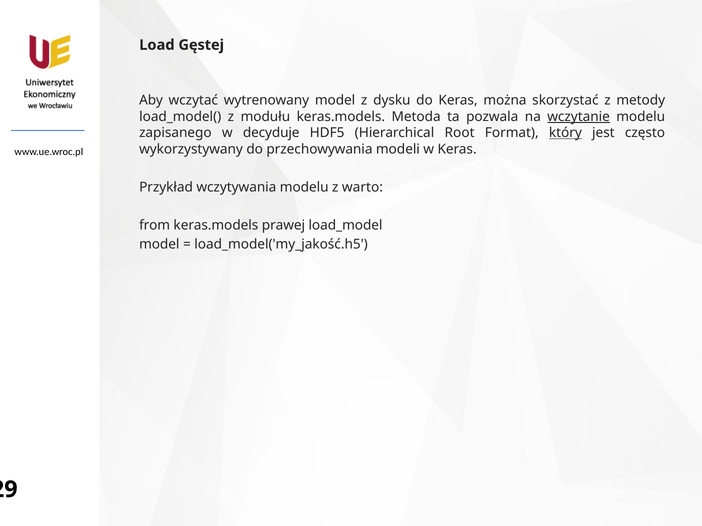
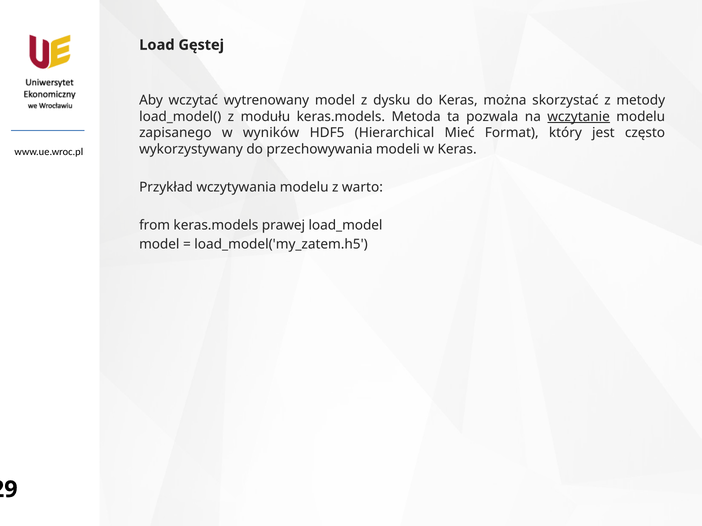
decyduje: decyduje -> wyników
Root: Root -> Mieć
który underline: present -> none
load_model('my_jakość.h5: load_model('my_jakość.h5 -> load_model('my_zatem.h5
